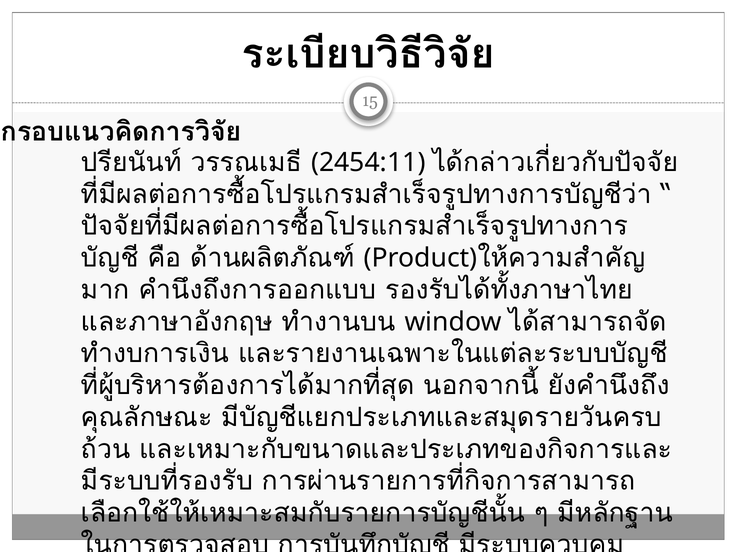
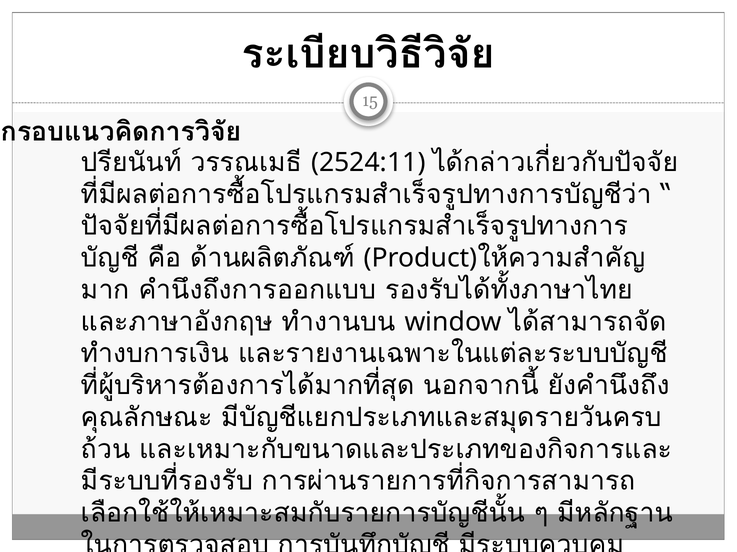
2454:11: 2454:11 -> 2524:11
